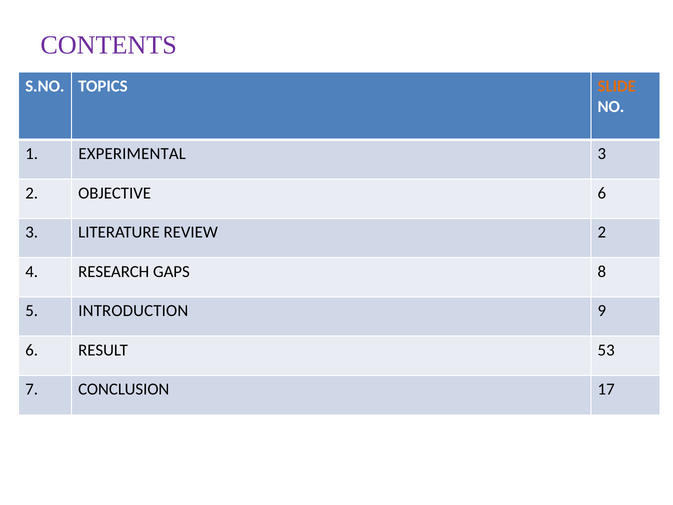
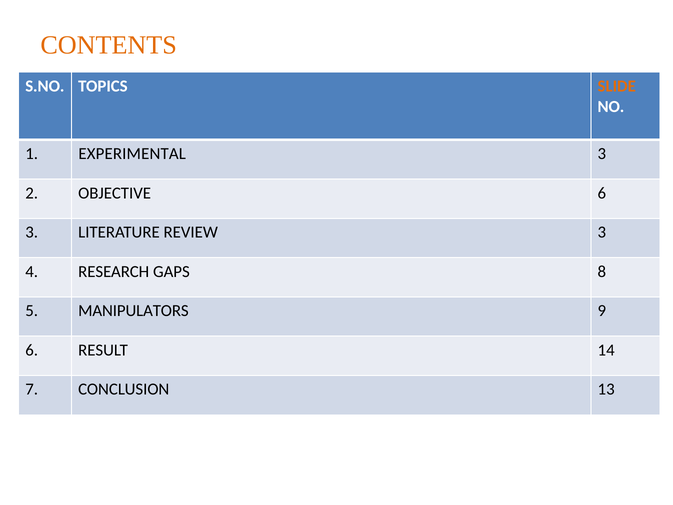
CONTENTS colour: purple -> orange
REVIEW 2: 2 -> 3
INTRODUCTION: INTRODUCTION -> MANIPULATORS
53: 53 -> 14
17: 17 -> 13
